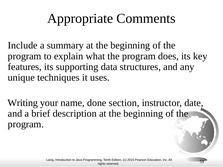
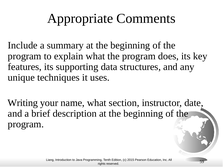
name done: done -> what
